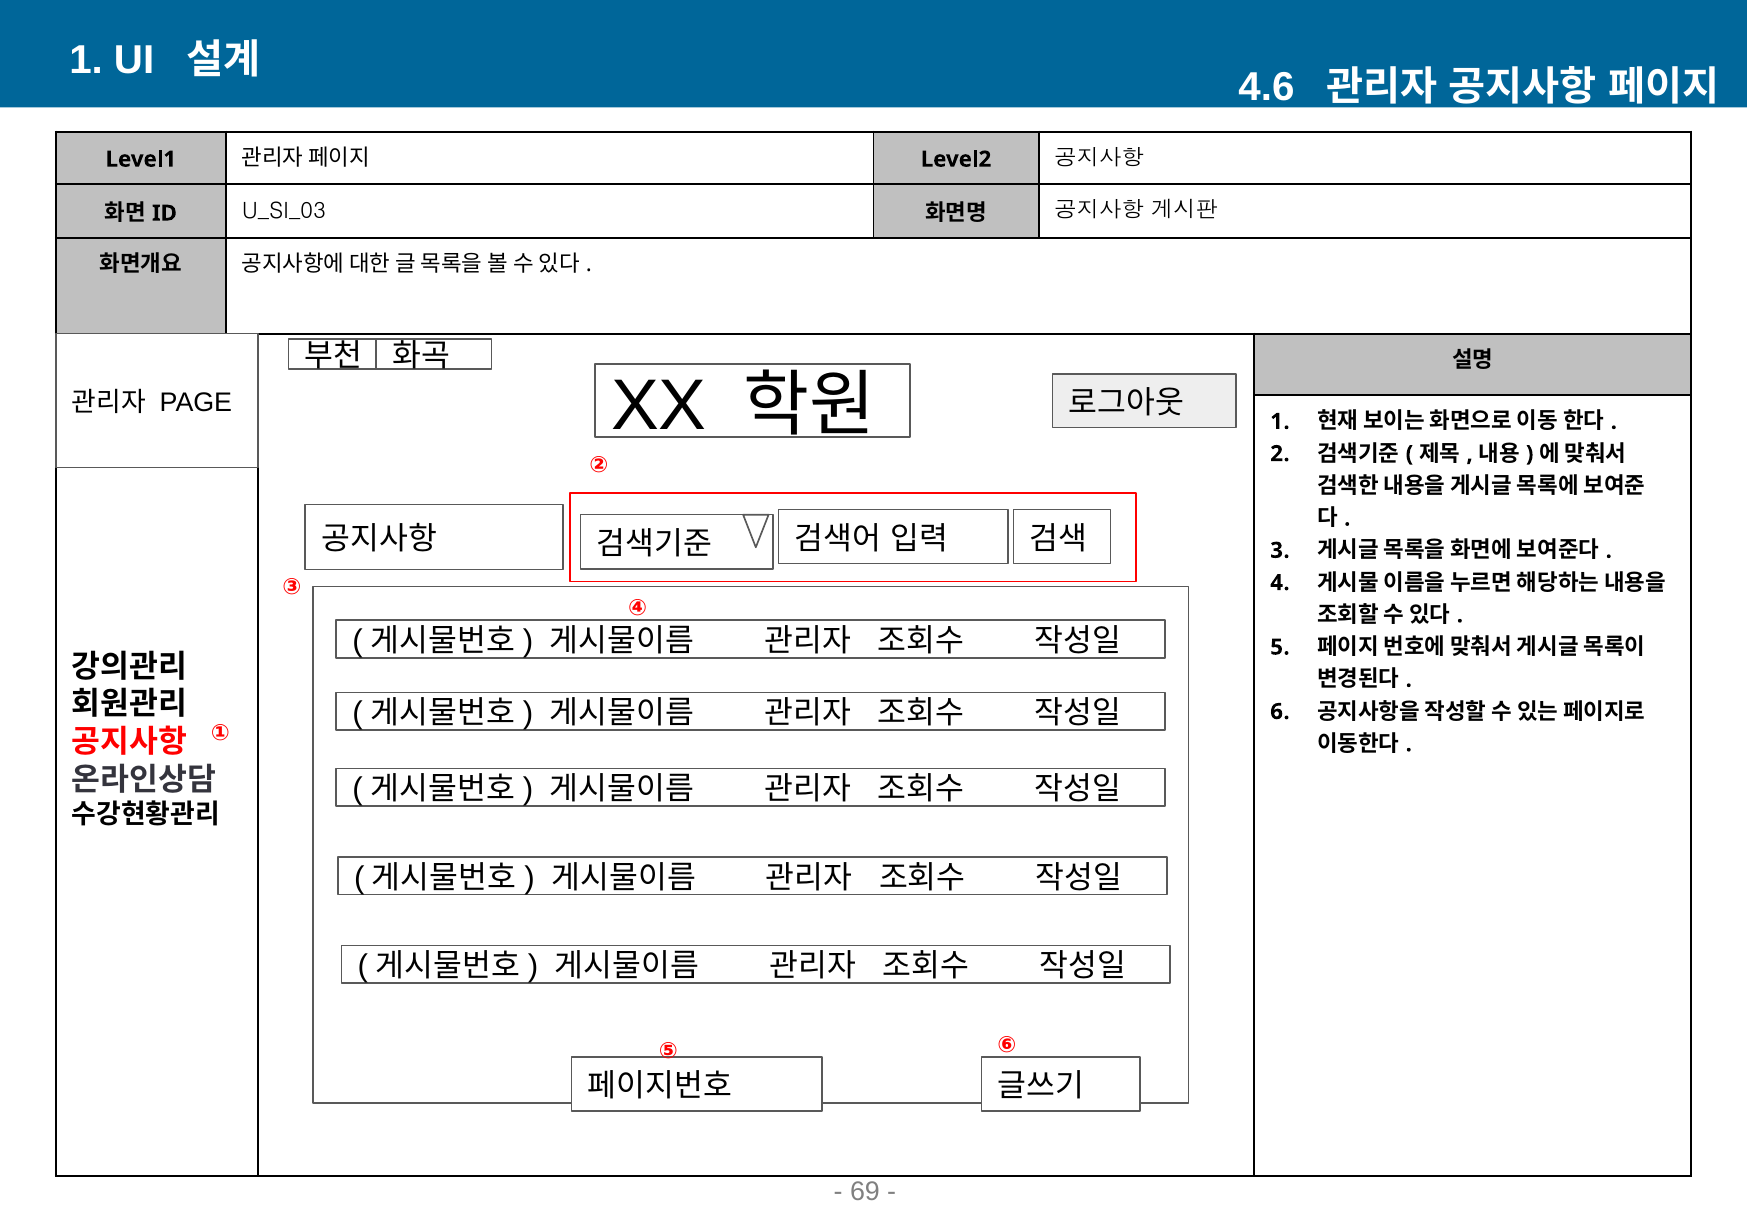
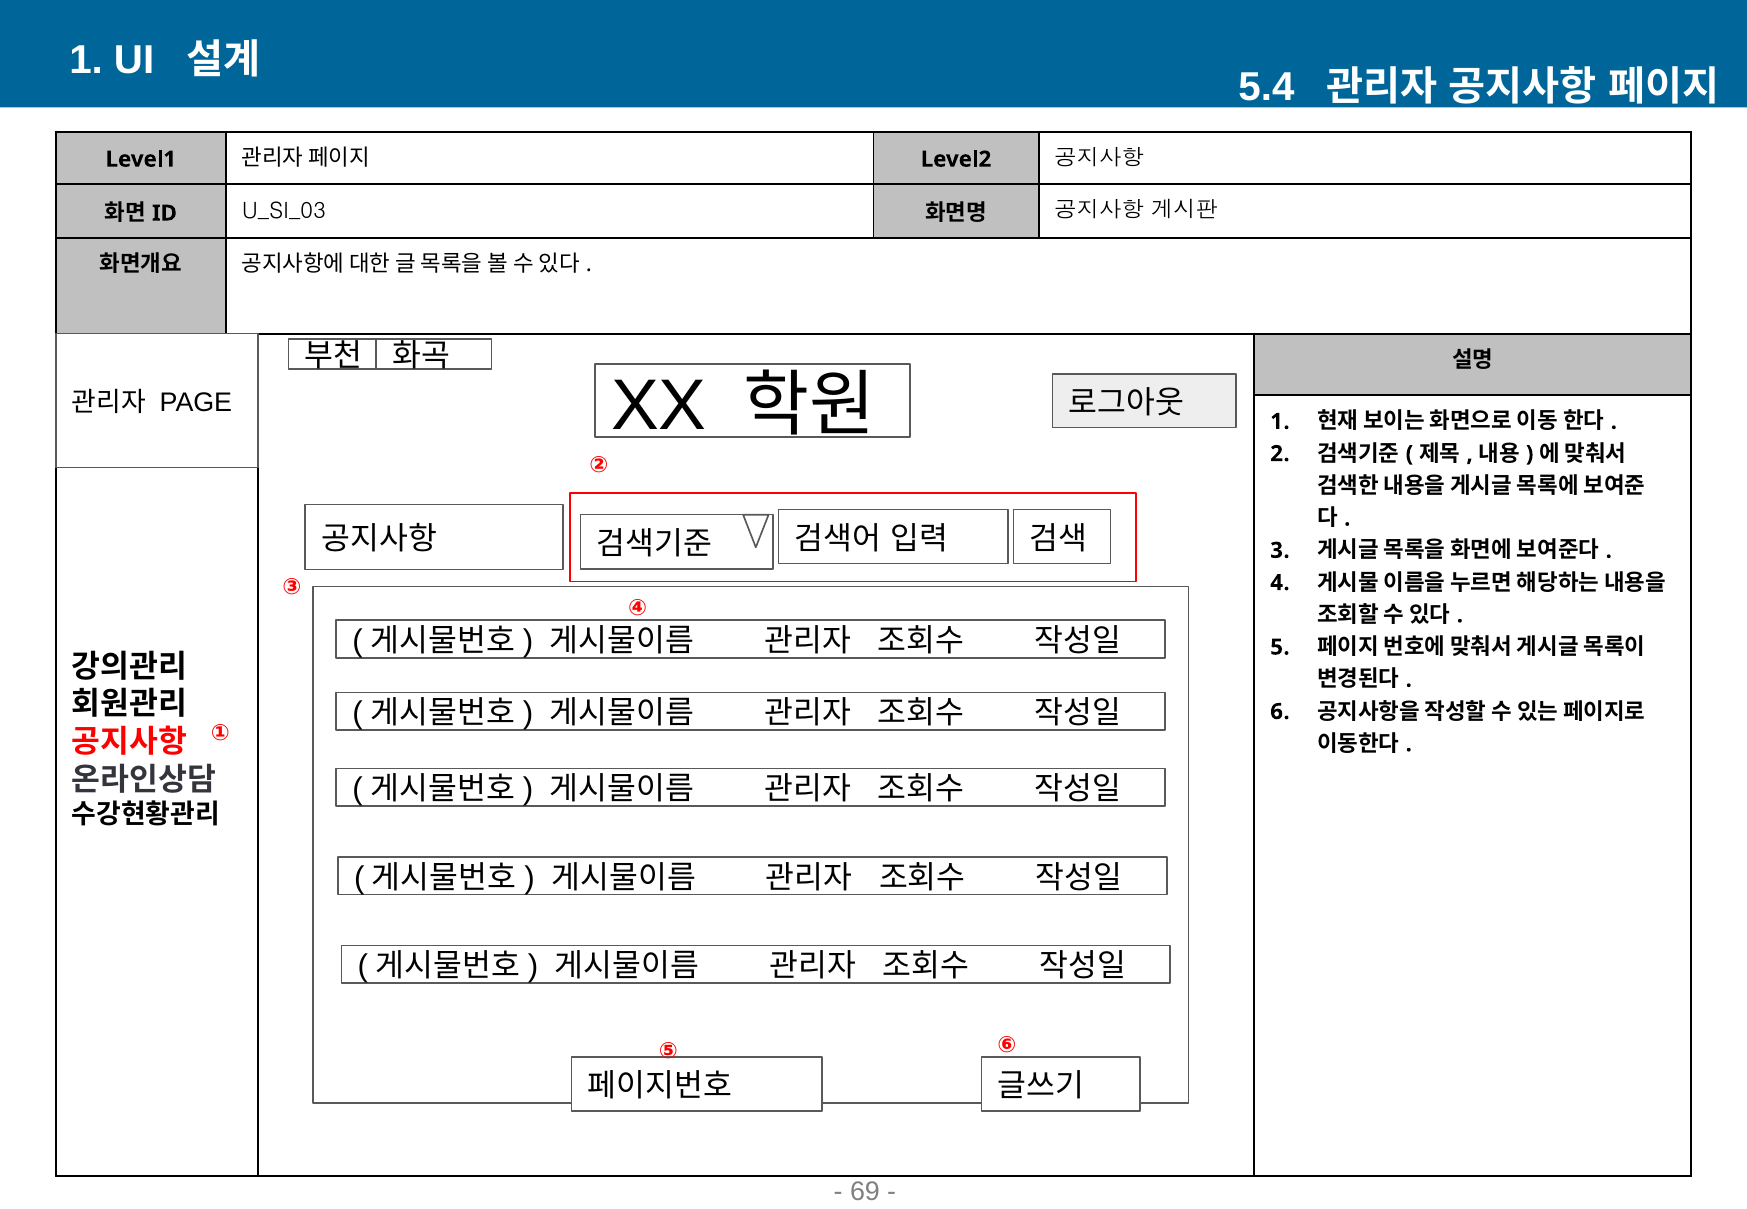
4.6: 4.6 -> 5.4
